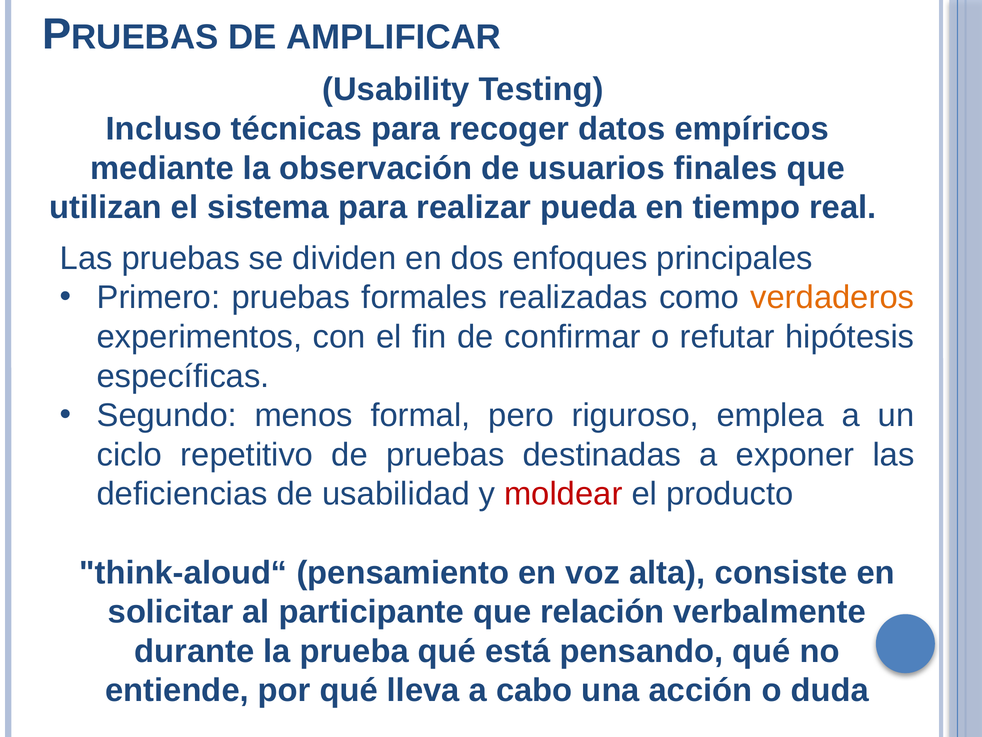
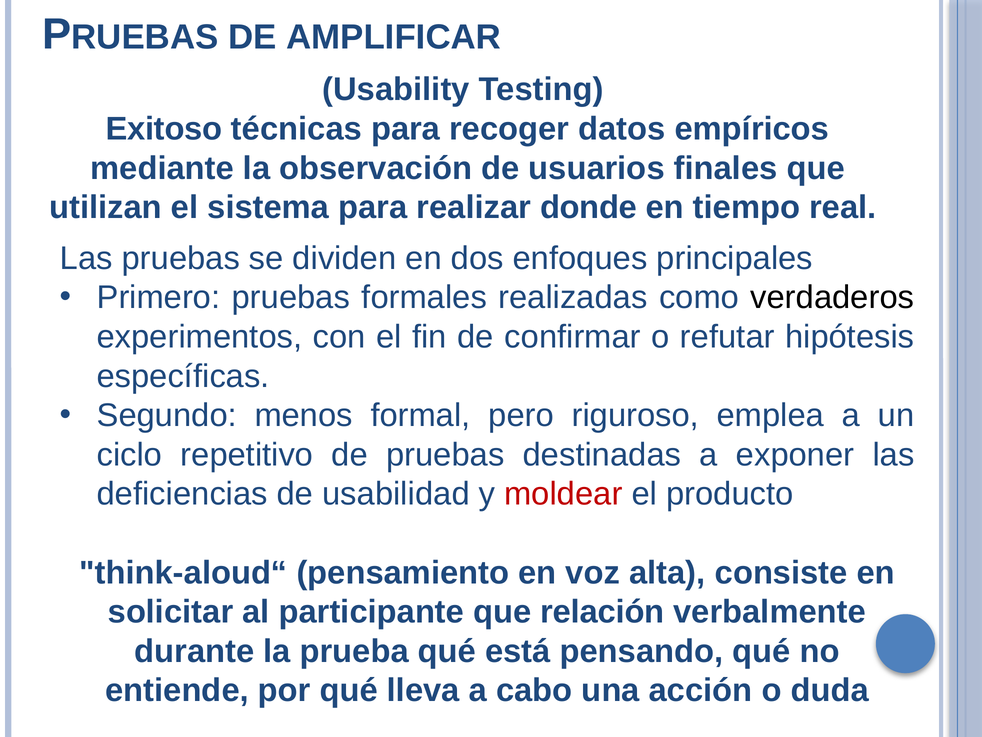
Incluso: Incluso -> Exitoso
pueda: pueda -> donde
verdaderos colour: orange -> black
